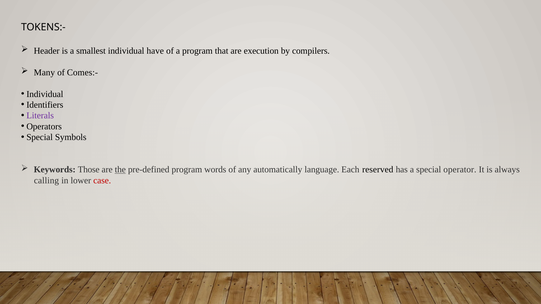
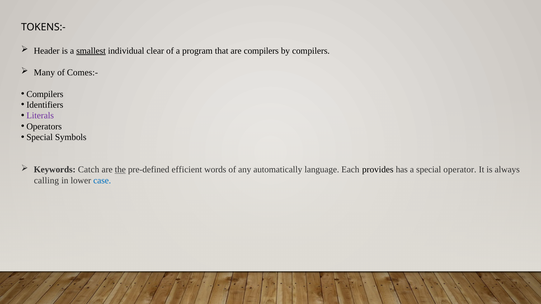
smallest underline: none -> present
have: have -> clear
are execution: execution -> compilers
Individual at (45, 94): Individual -> Compilers
Those: Those -> Catch
pre-defined program: program -> efficient
reserved: reserved -> provides
case colour: red -> blue
